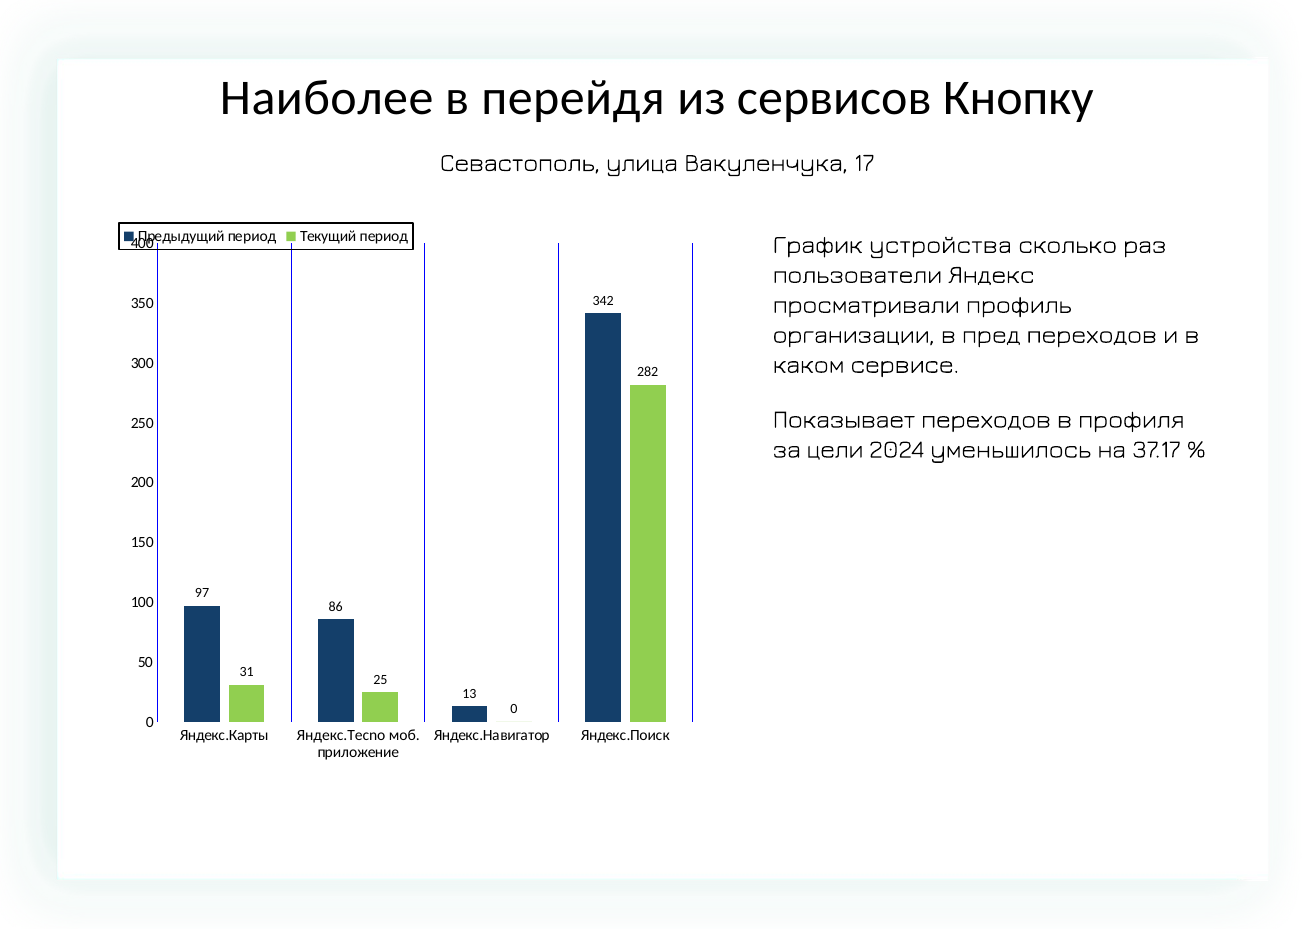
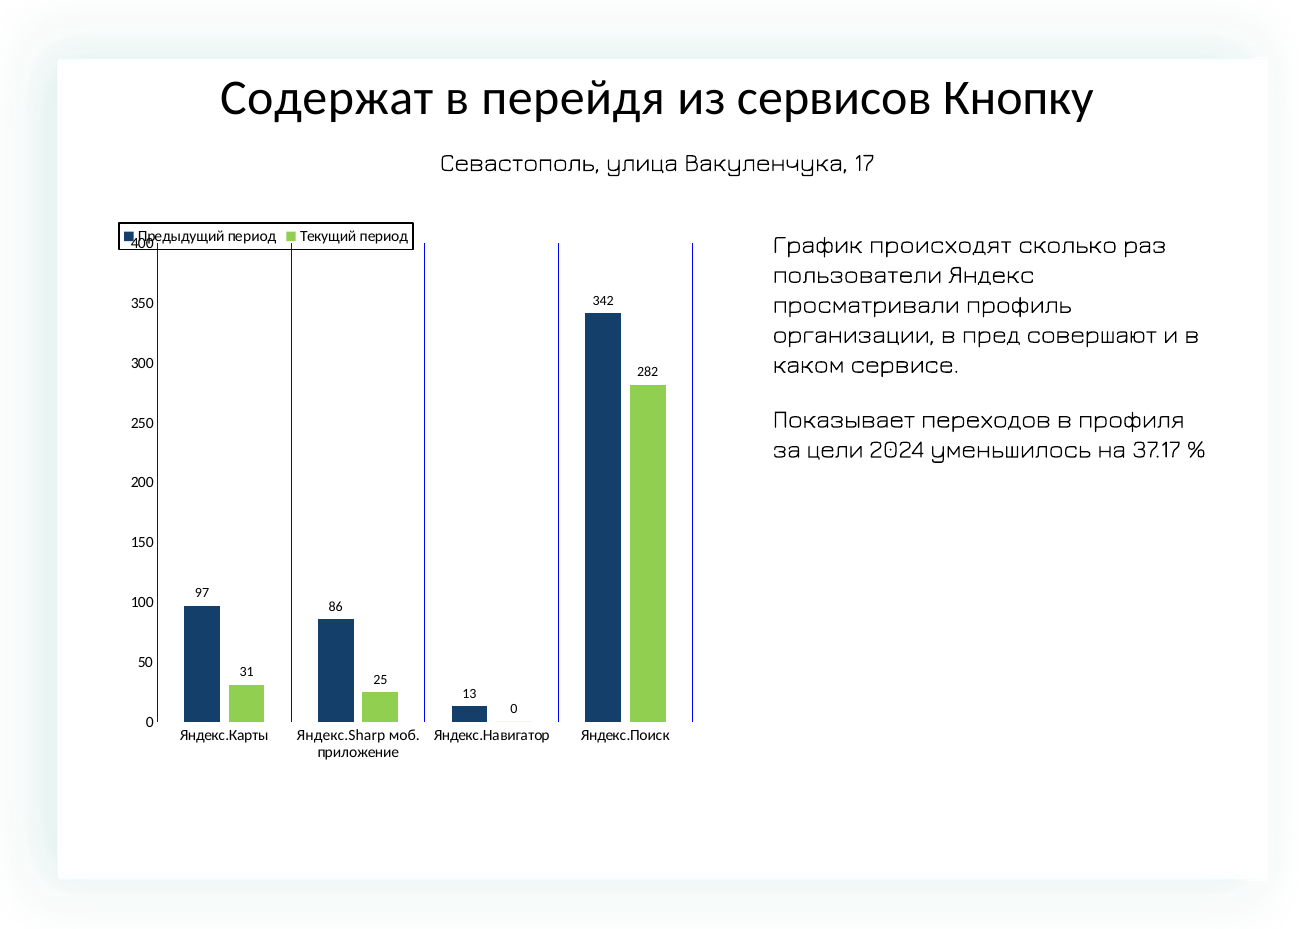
Наиболее: Наиболее -> Содержат
устройства: устройства -> происходят
пред переходов: переходов -> совершают
Яндекс.Tecno: Яндекс.Tecno -> Яндекс.Sharp
